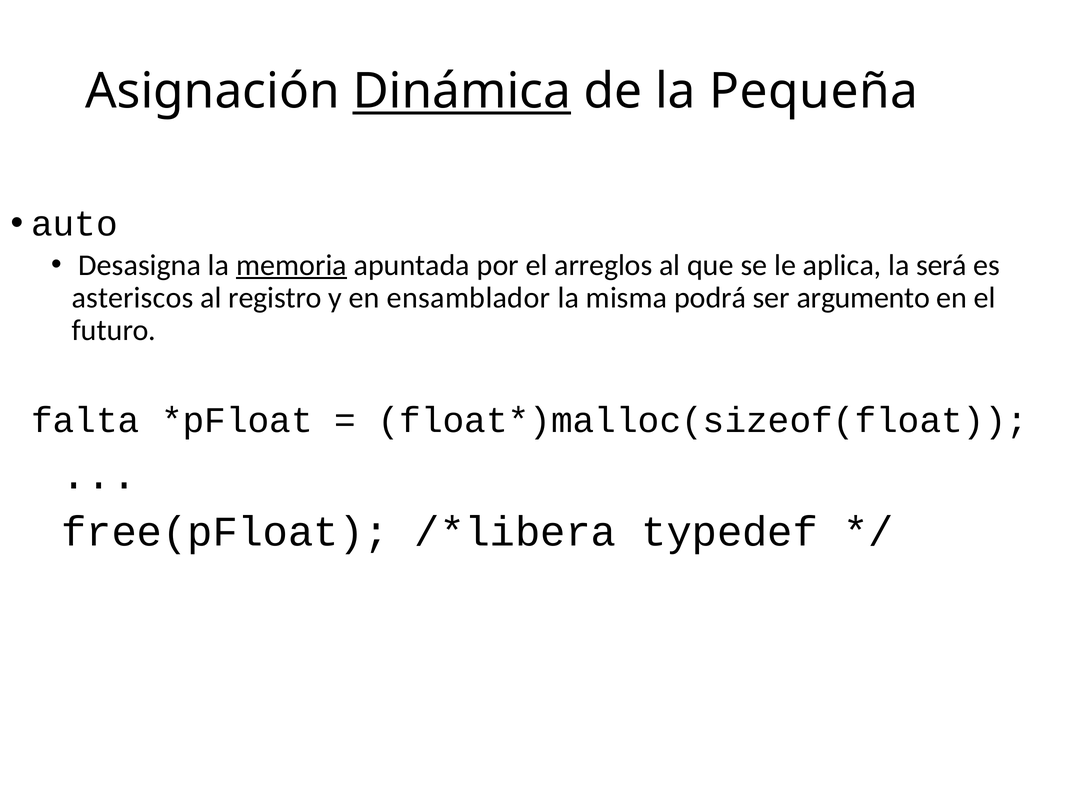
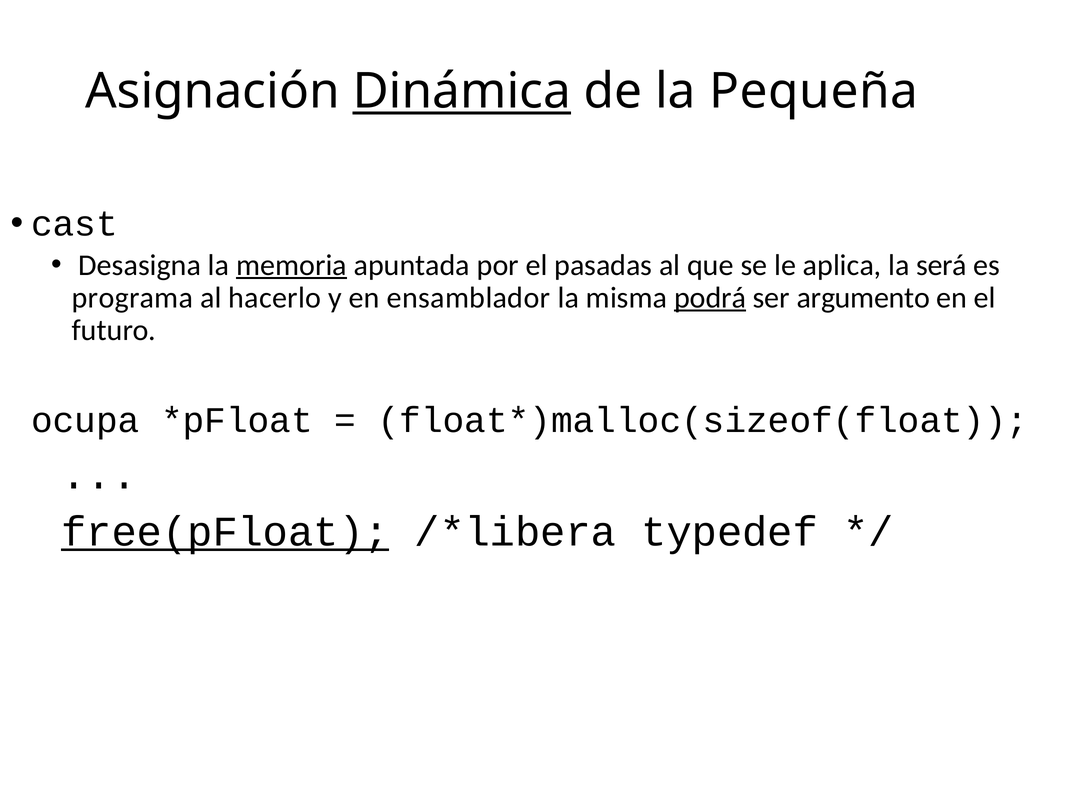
auto: auto -> cast
arreglos: arreglos -> pasadas
asteriscos: asteriscos -> programa
registro: registro -> hacerlo
podrá underline: none -> present
falta: falta -> ocupa
free(pFloat underline: none -> present
